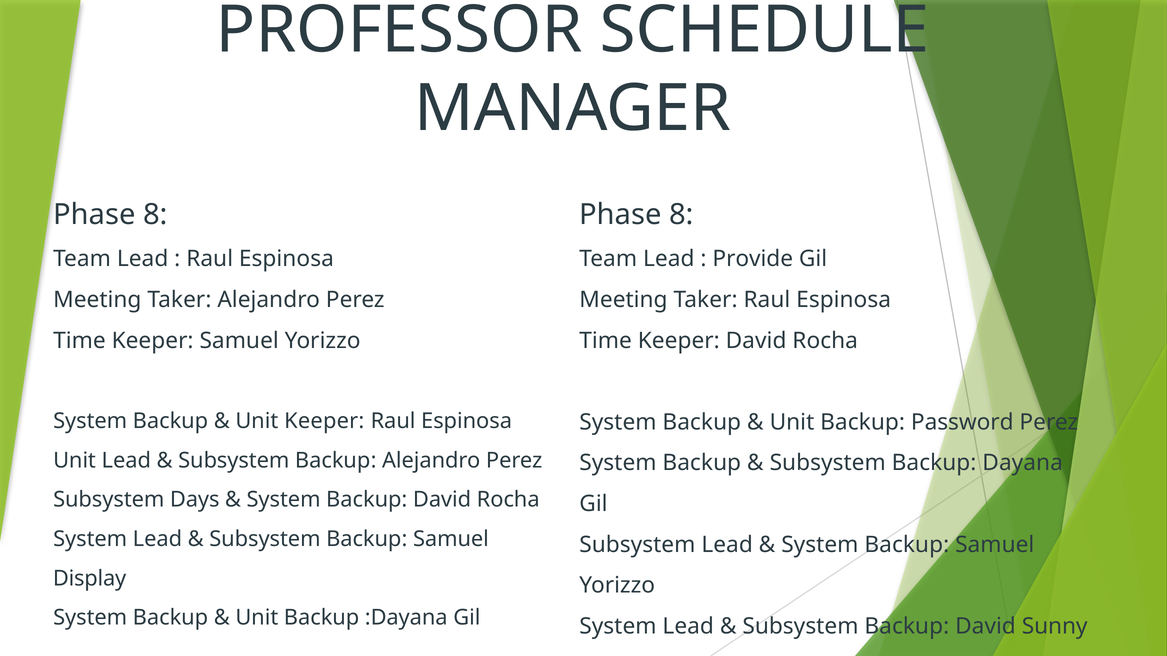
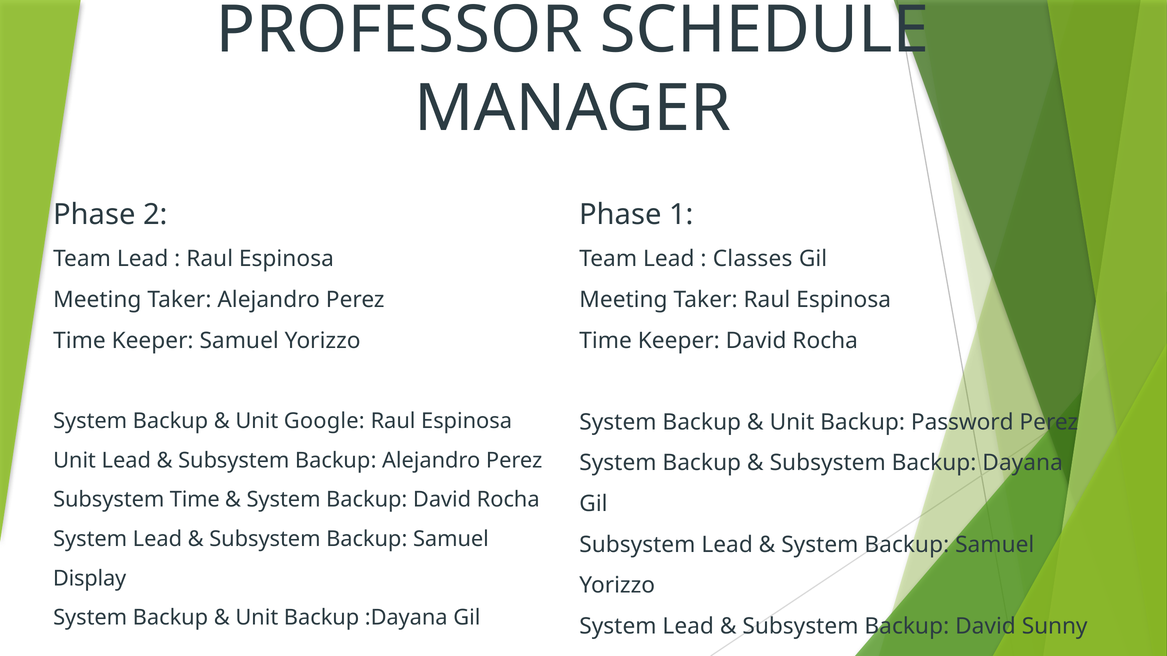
8 at (155, 215): 8 -> 2
8 at (682, 215): 8 -> 1
Provide: Provide -> Classes
Unit Keeper: Keeper -> Google
Subsystem Days: Days -> Time
